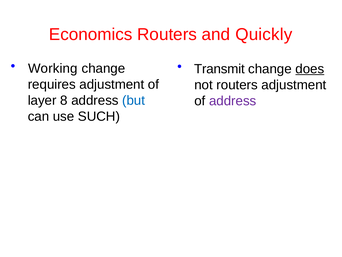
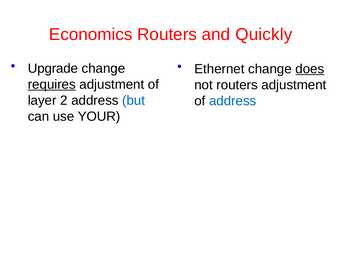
Working: Working -> Upgrade
Transmit: Transmit -> Ethernet
requires underline: none -> present
8: 8 -> 2
address at (233, 101) colour: purple -> blue
SUCH: SUCH -> YOUR
